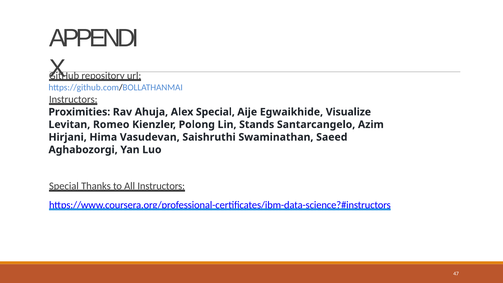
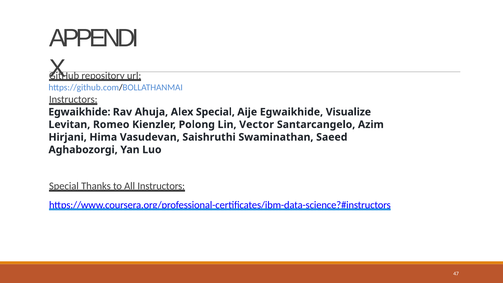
Proximities at (79, 112): Proximities -> Egwaikhide
Stands: Stands -> Vector
